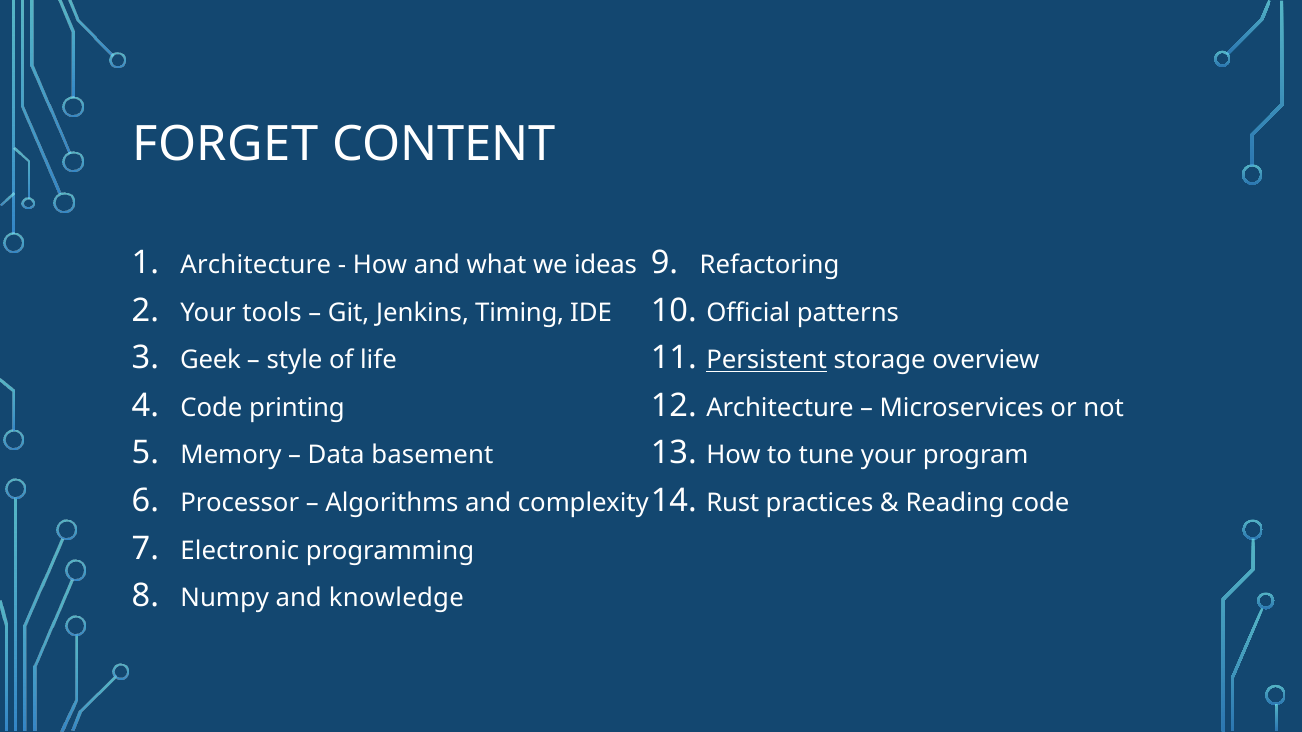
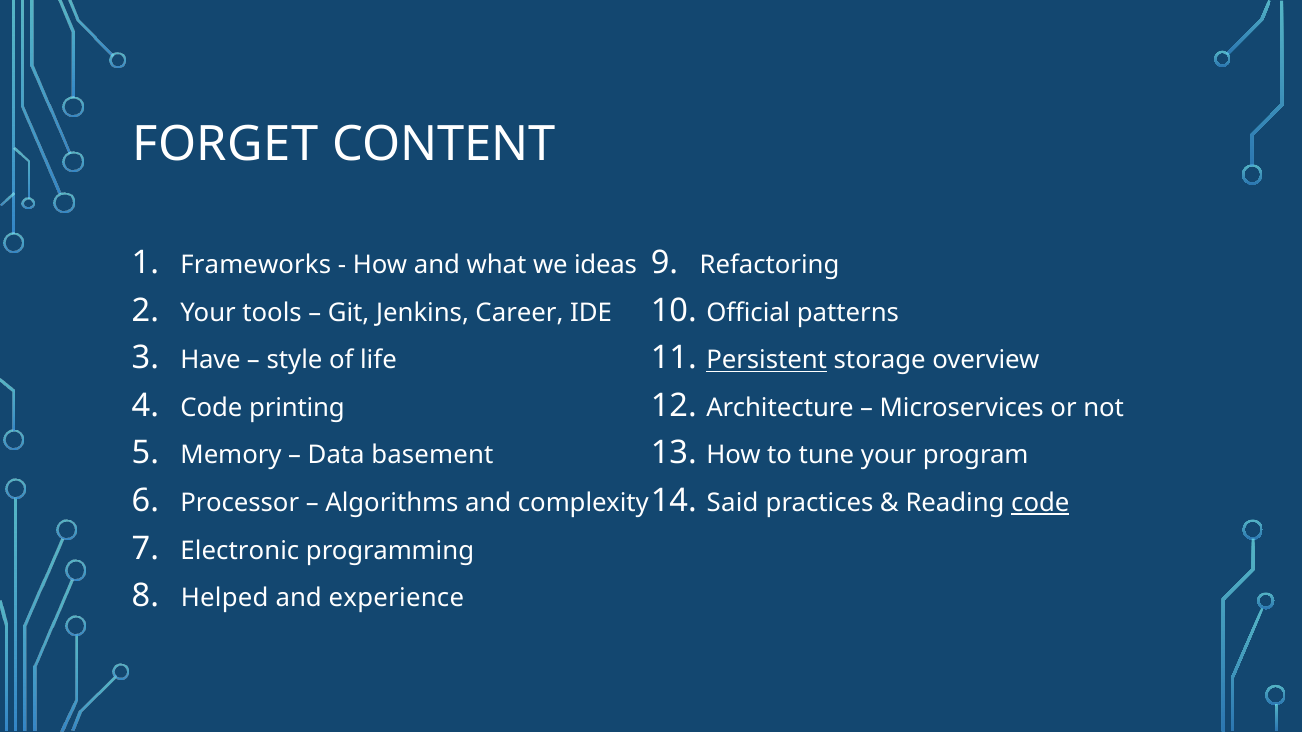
Architecture at (256, 265): Architecture -> Frameworks
Timing: Timing -> Career
Geek: Geek -> Have
Rust: Rust -> Said
code at (1040, 503) underline: none -> present
Numpy: Numpy -> Helped
knowledge: knowledge -> experience
